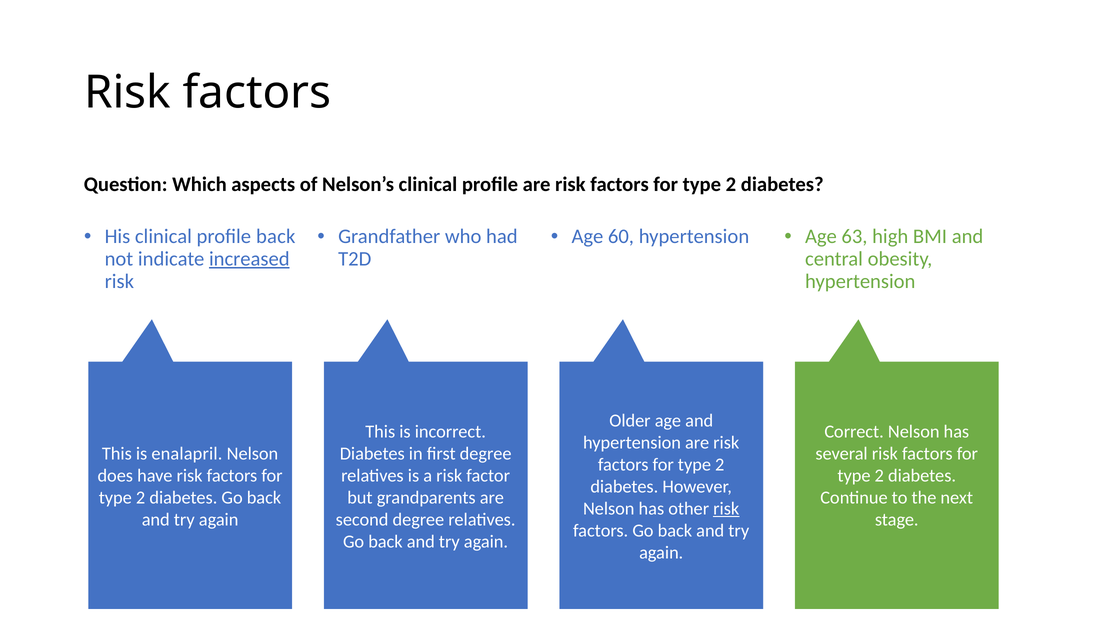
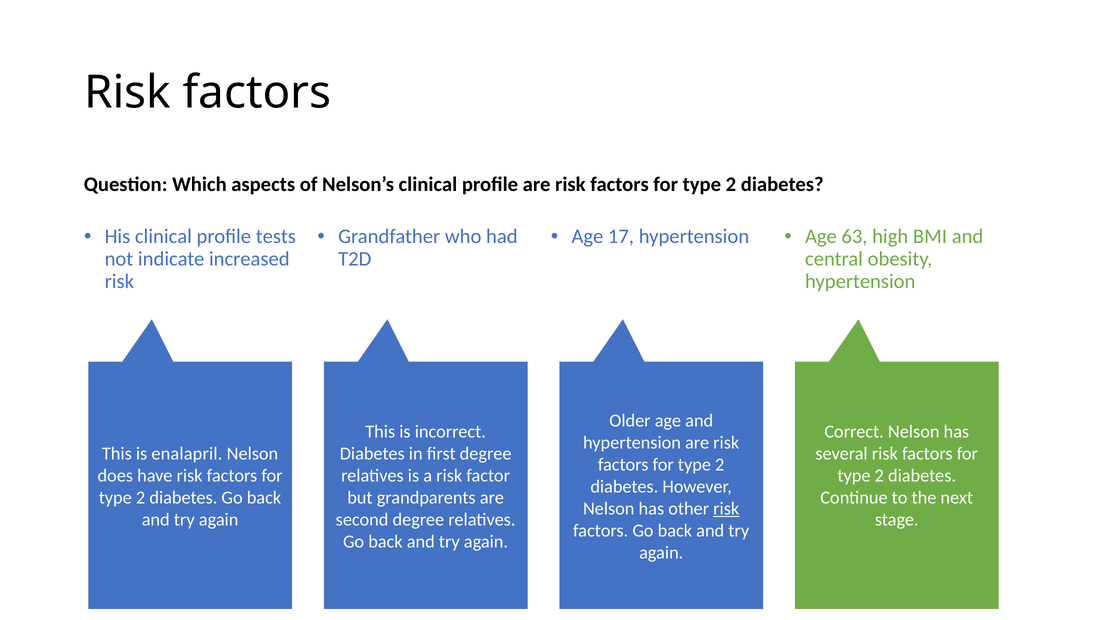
profile back: back -> tests
60: 60 -> 17
increased underline: present -> none
